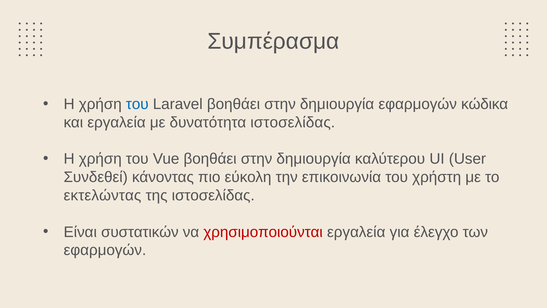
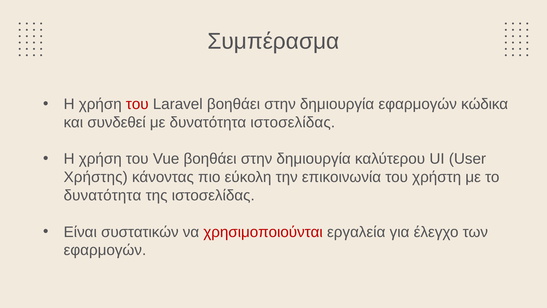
του at (137, 104) colour: blue -> red
και εργαλεία: εργαλεία -> συνδεθεί
Συνδεθεί: Συνδεθεί -> Χρήστης
εκτελώντας at (102, 195): εκτελώντας -> δυνατότητα
